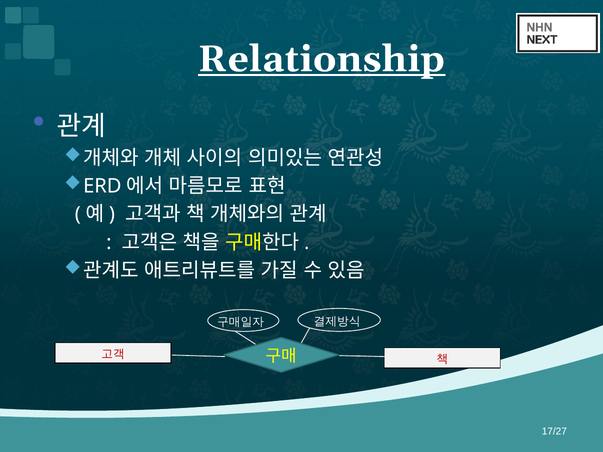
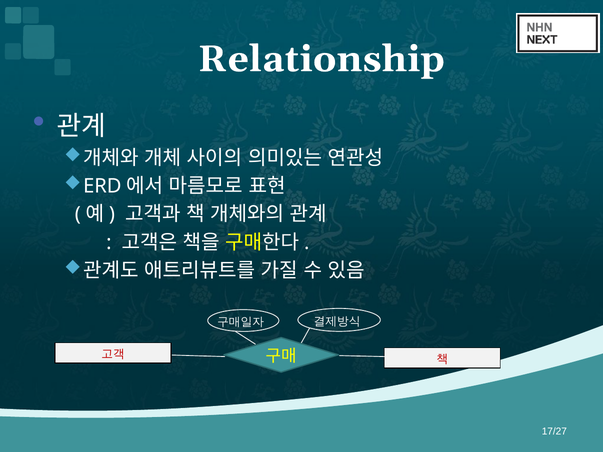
Relationship underline: present -> none
